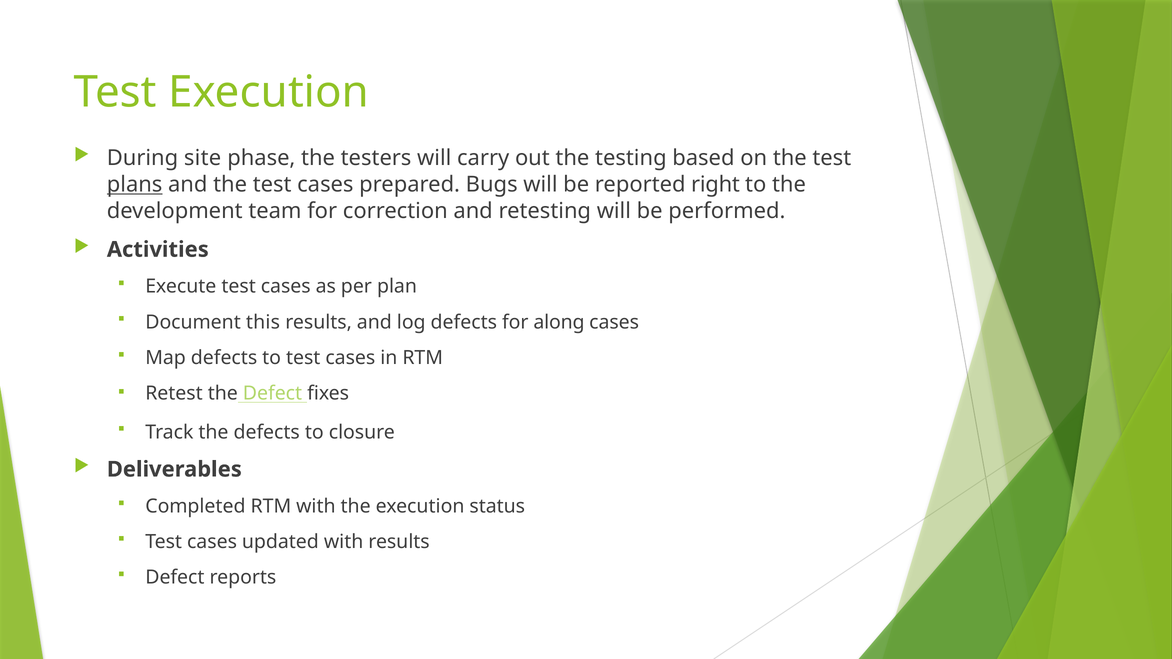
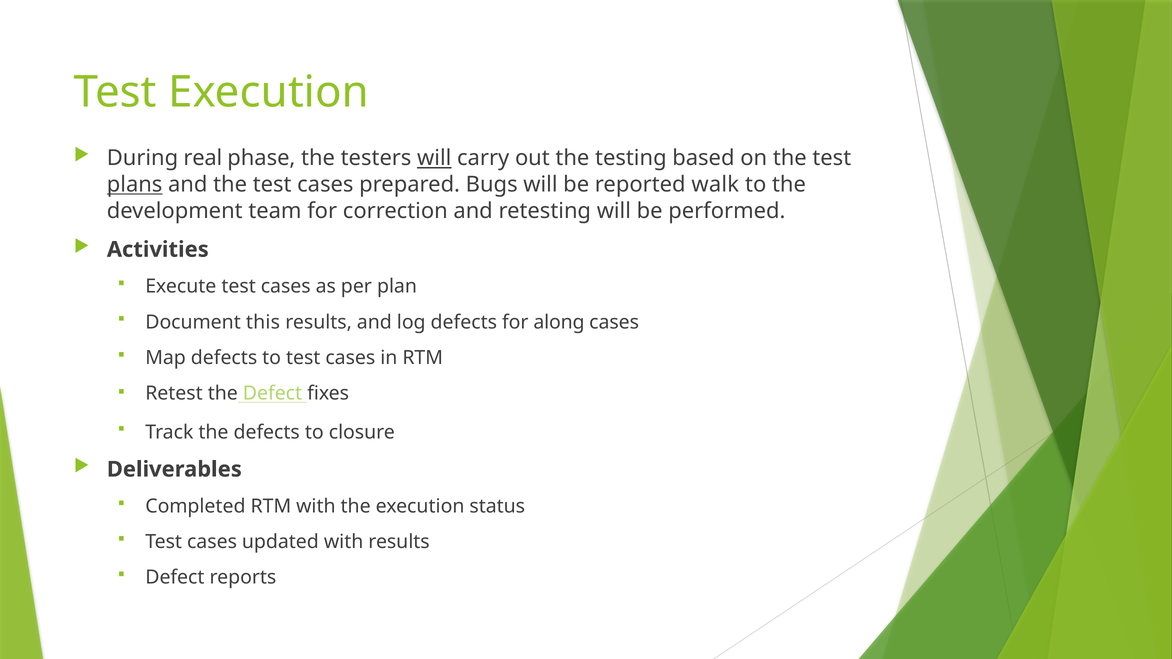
site: site -> real
will at (434, 158) underline: none -> present
right: right -> walk
